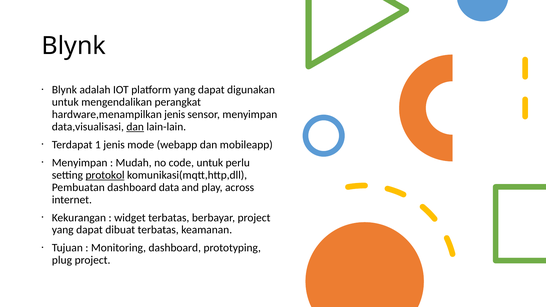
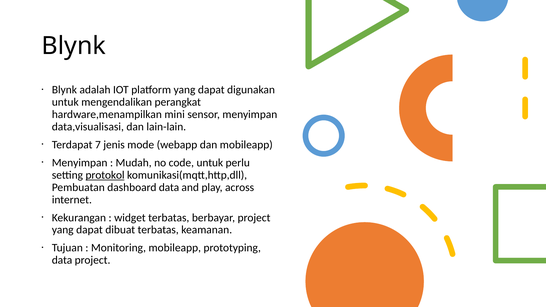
hardware,menampilkan jenis: jenis -> mini
dan at (135, 127) underline: present -> none
1: 1 -> 7
Monitoring dashboard: dashboard -> mobileapp
plug at (62, 260): plug -> data
